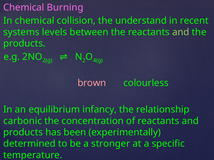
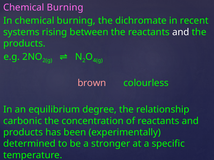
In chemical collision: collision -> burning
understand: understand -> dichromate
levels: levels -> rising
and at (181, 32) colour: light green -> white
infancy: infancy -> degree
